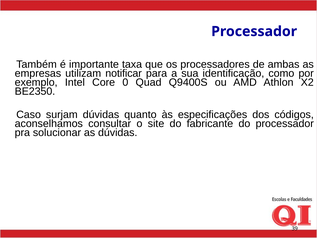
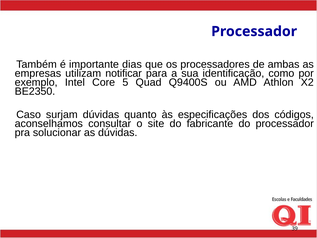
taxa: taxa -> dias
0: 0 -> 5
